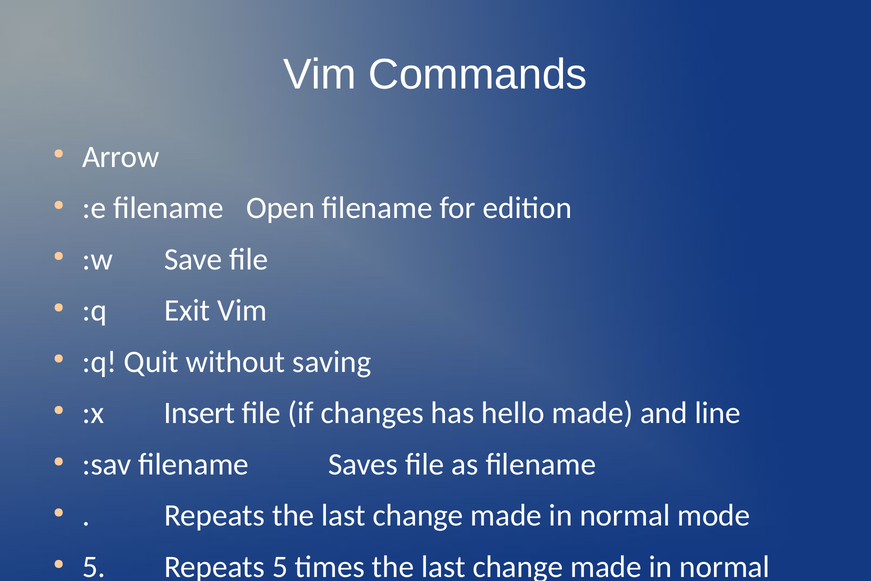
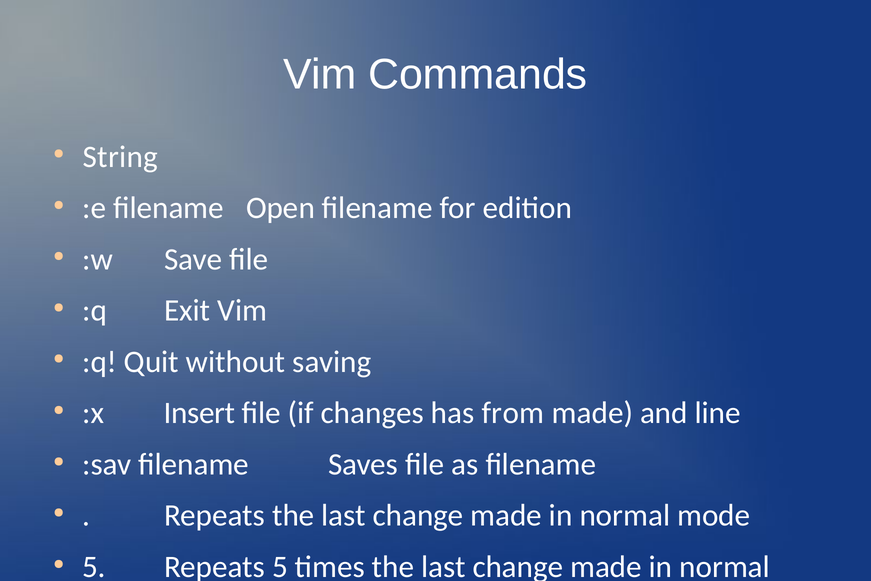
Arrow: Arrow -> String
hello: hello -> from
